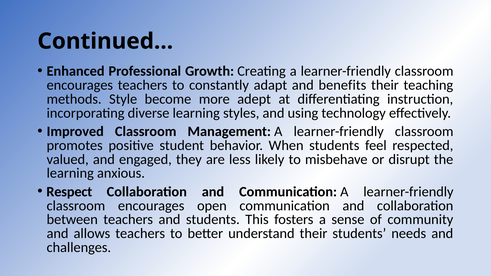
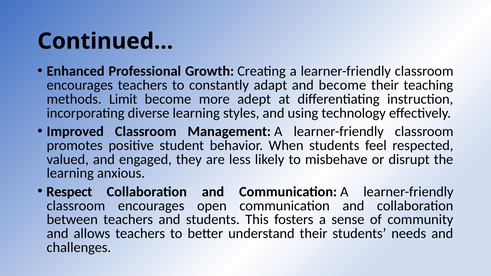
and benefits: benefits -> become
Style: Style -> Limit
